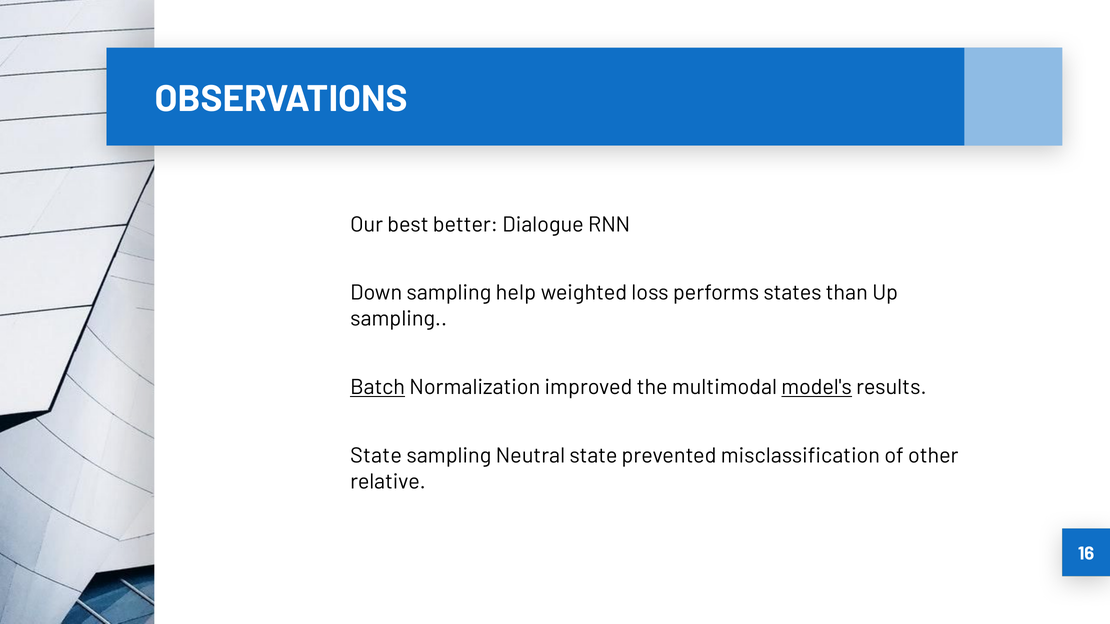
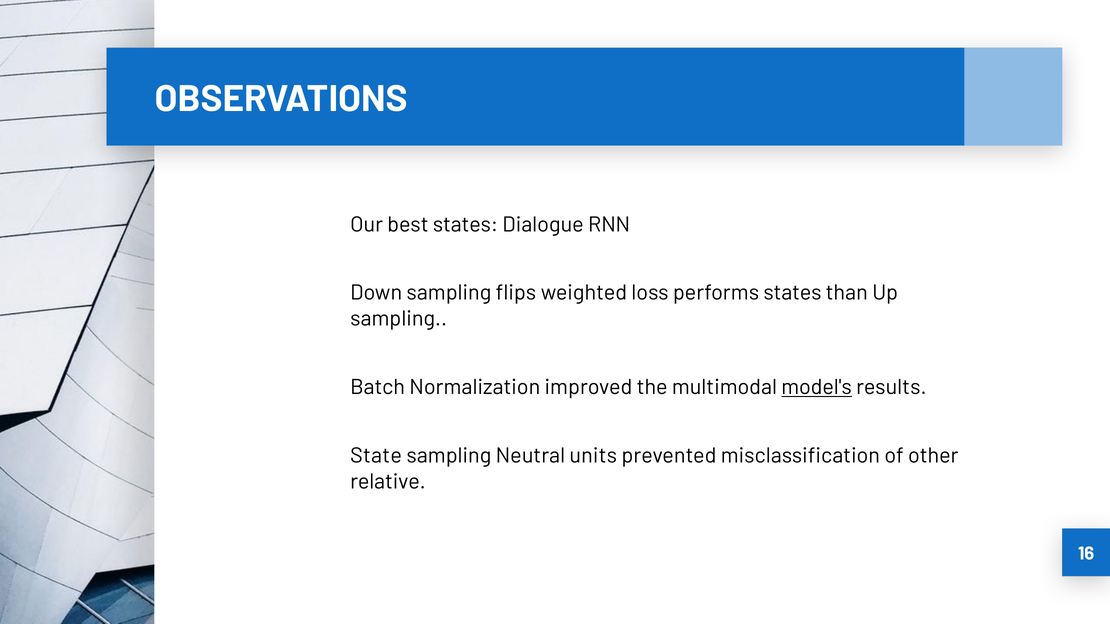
best better: better -> states
help: help -> flips
Batch underline: present -> none
Neutral state: state -> units
